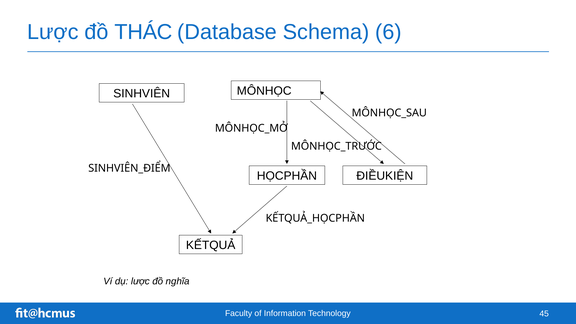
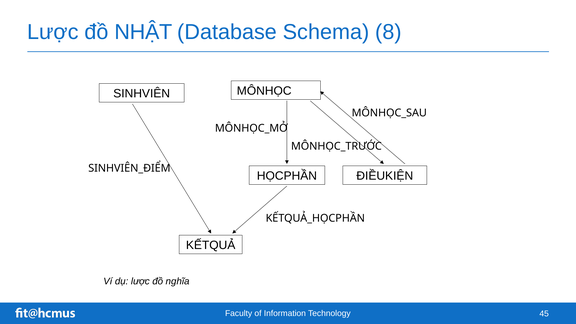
THÁC: THÁC -> NHẬT
6: 6 -> 8
